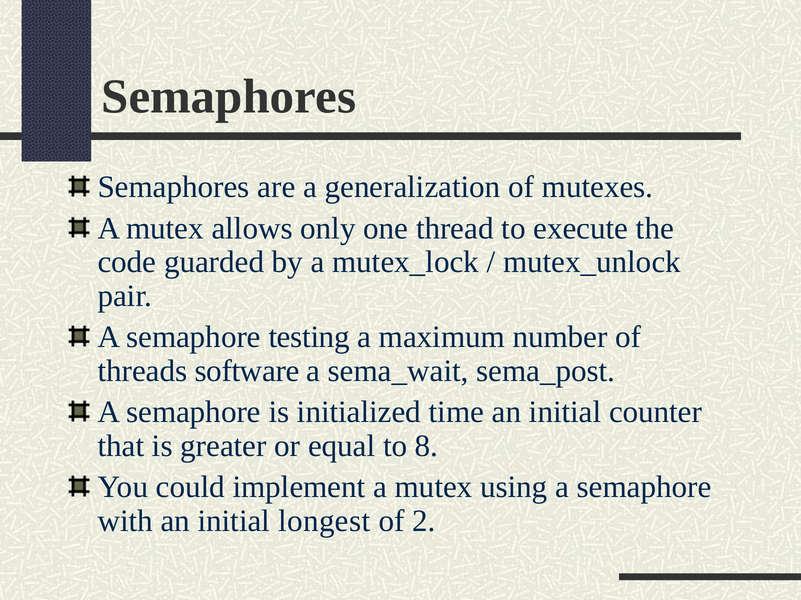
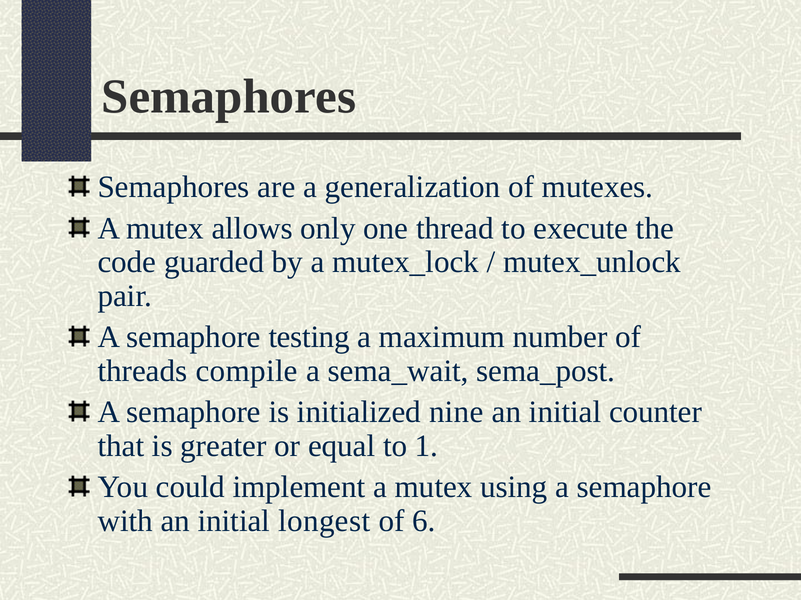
software: software -> compile
time: time -> nine
8: 8 -> 1
2: 2 -> 6
